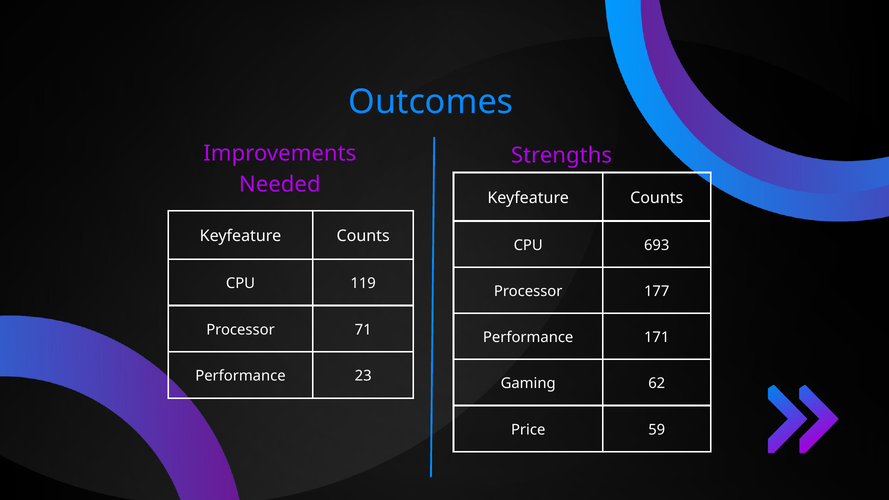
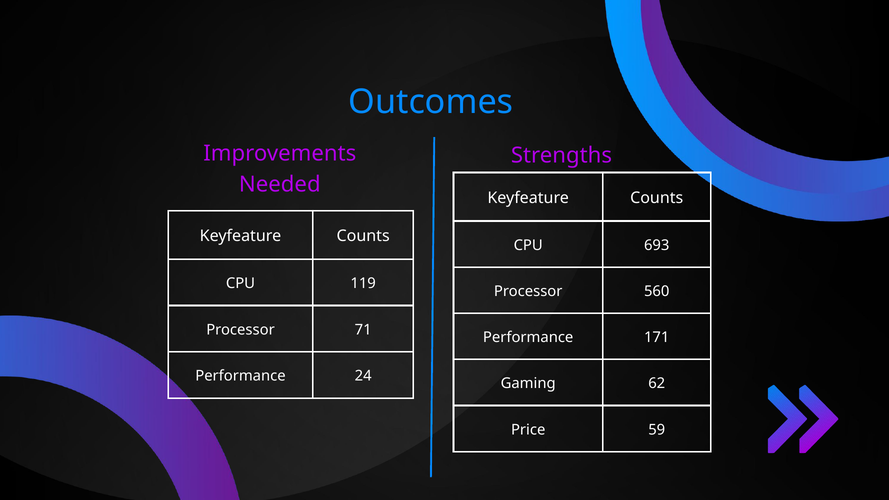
177: 177 -> 560
23: 23 -> 24
